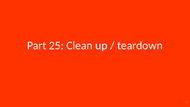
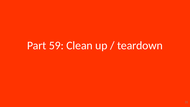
25: 25 -> 59
